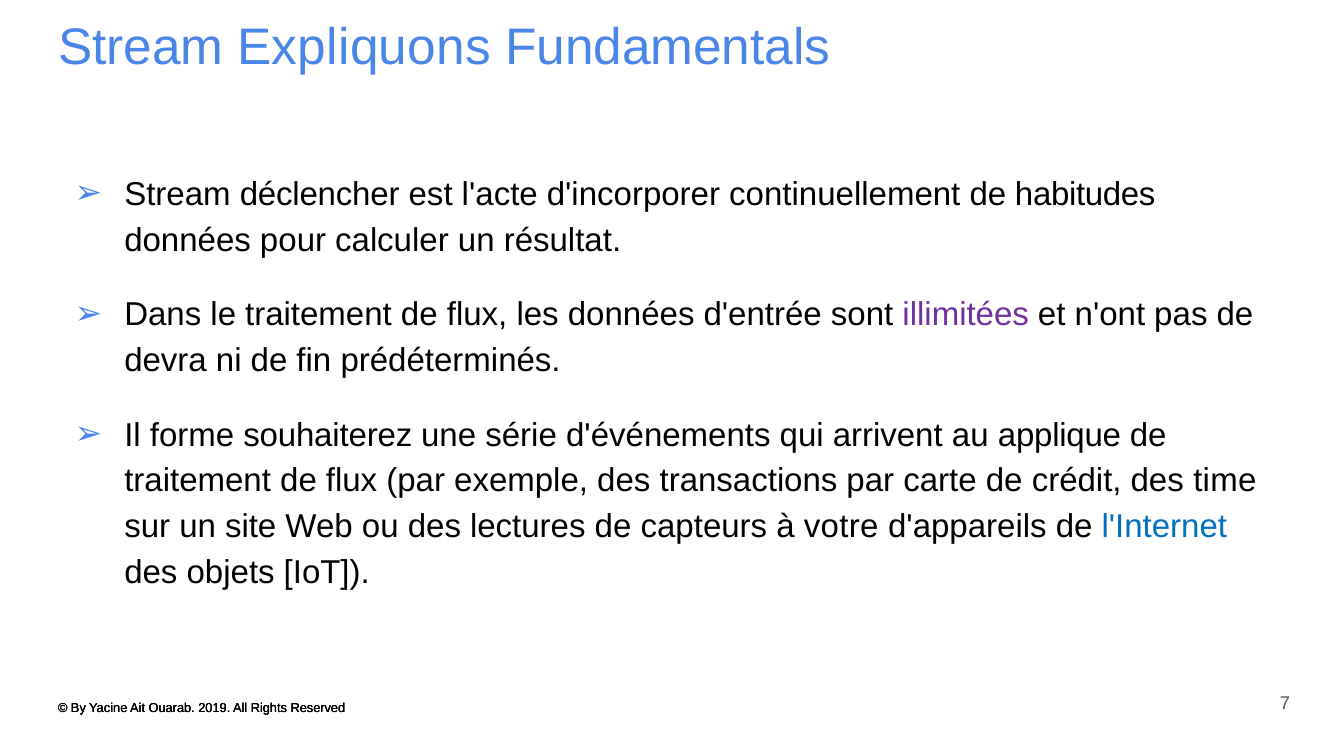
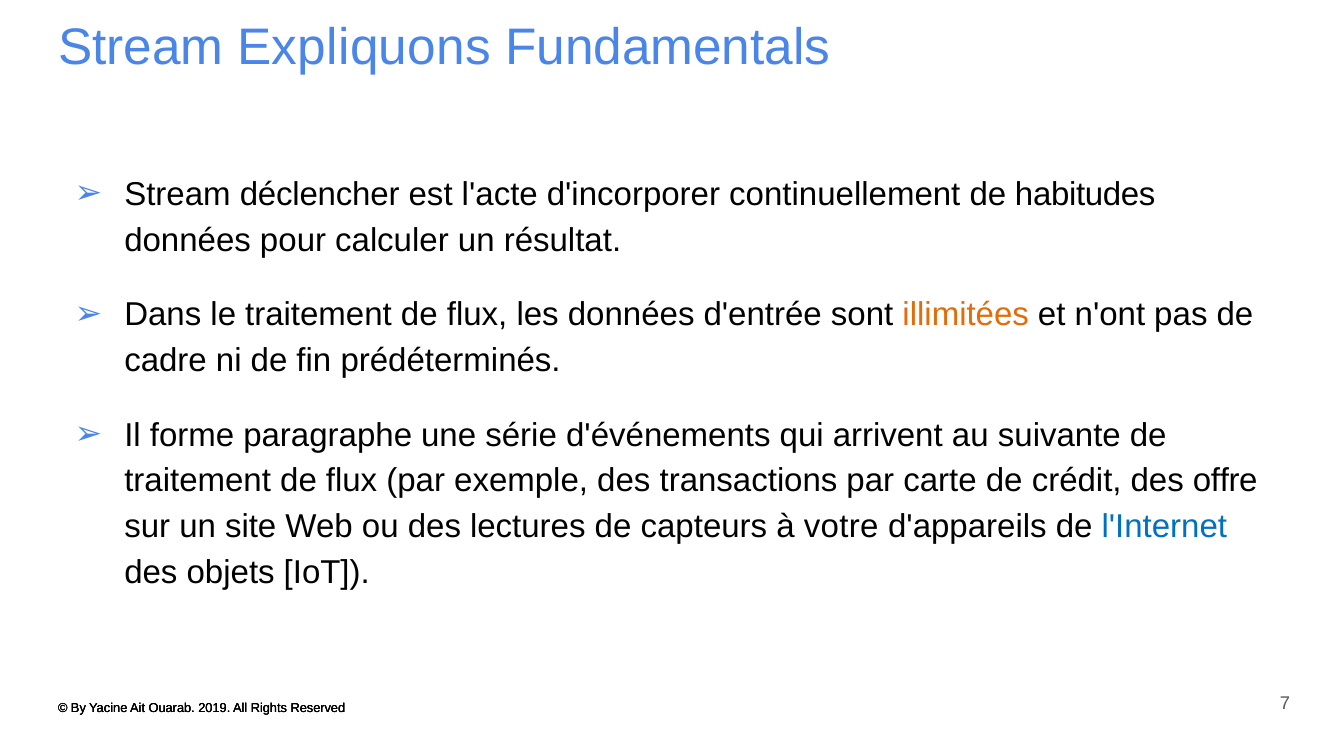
illimitées colour: purple -> orange
devra: devra -> cadre
souhaiterez: souhaiterez -> paragraphe
applique: applique -> suivante
time: time -> offre
